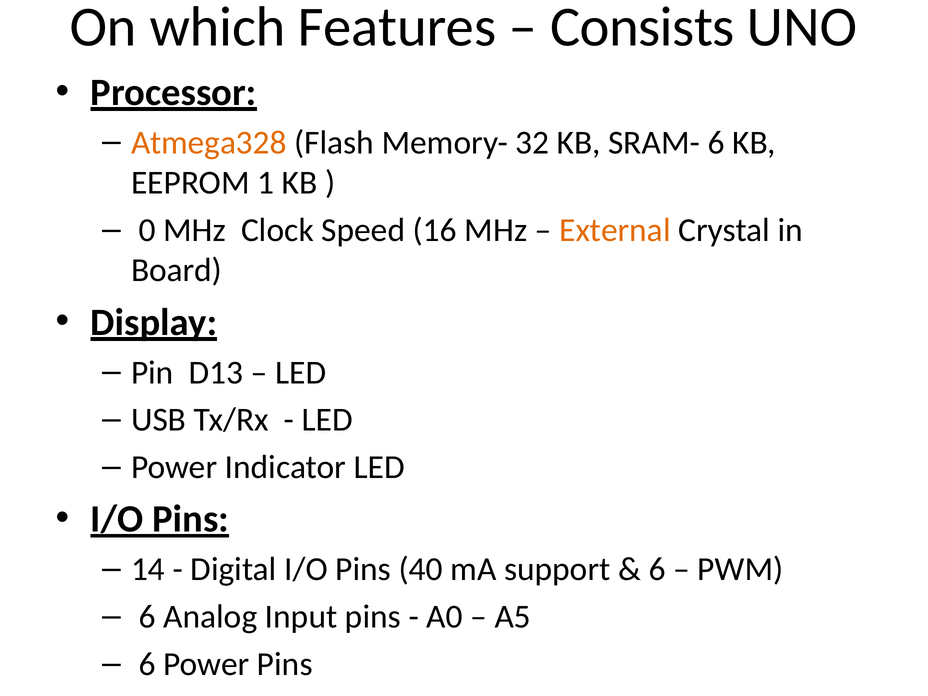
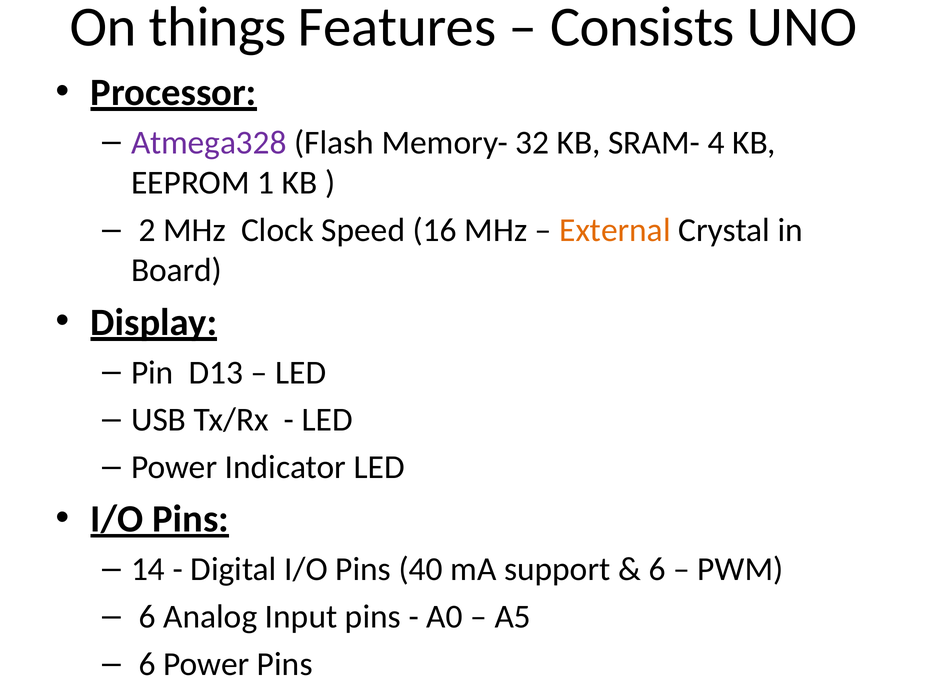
which: which -> things
Atmega328 colour: orange -> purple
SRAM- 6: 6 -> 4
0: 0 -> 2
